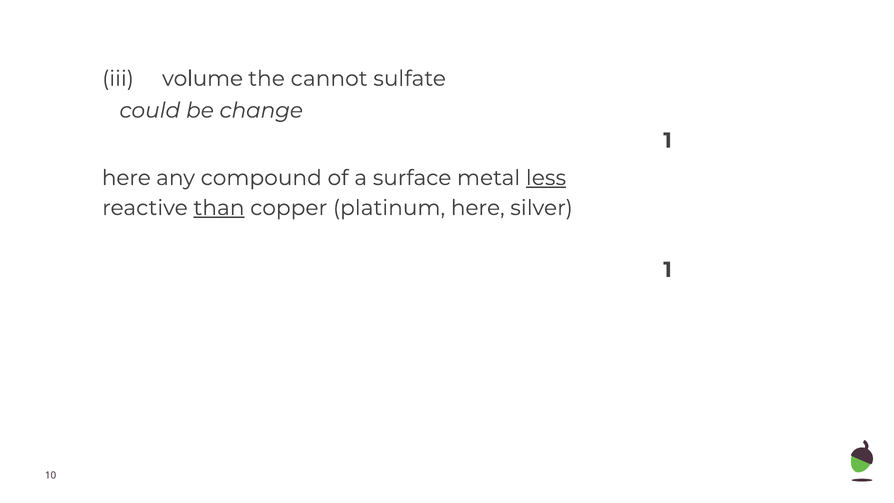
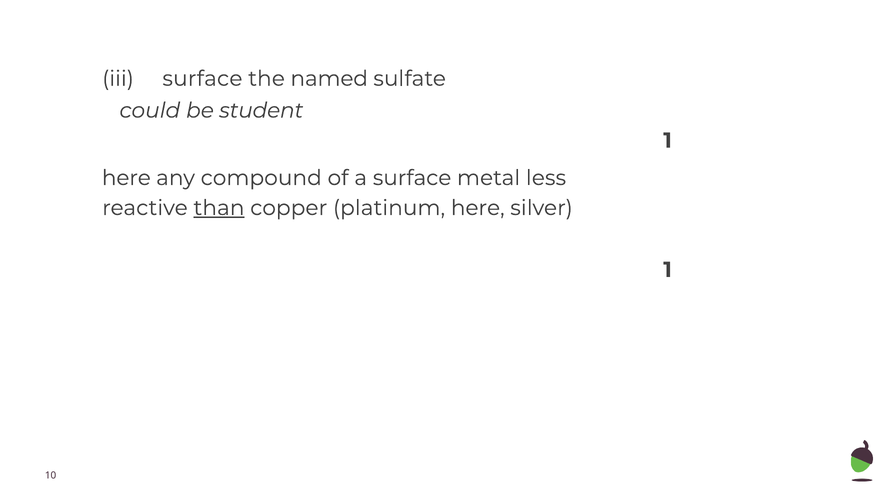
iii volume: volume -> surface
cannot: cannot -> named
change: change -> student
less underline: present -> none
